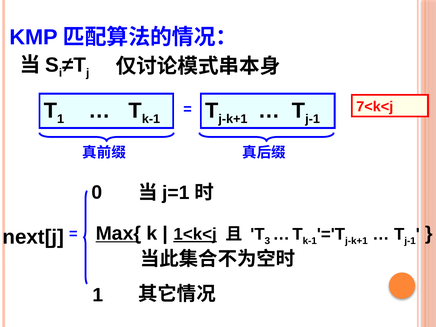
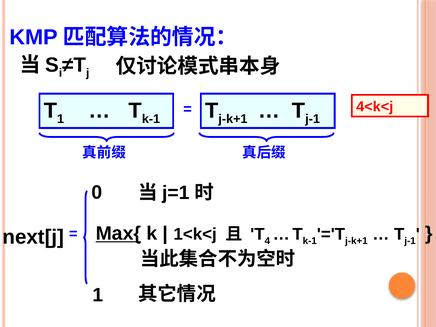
7<k<j: 7<k<j -> 4<k<j
1<k<j underline: present -> none
3: 3 -> 4
